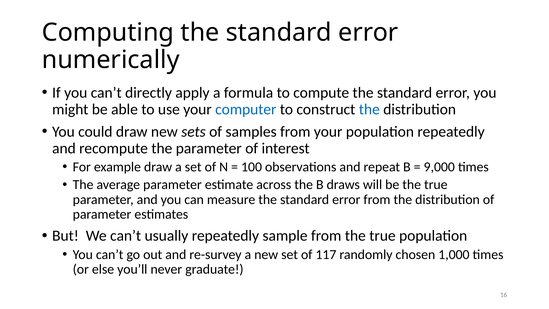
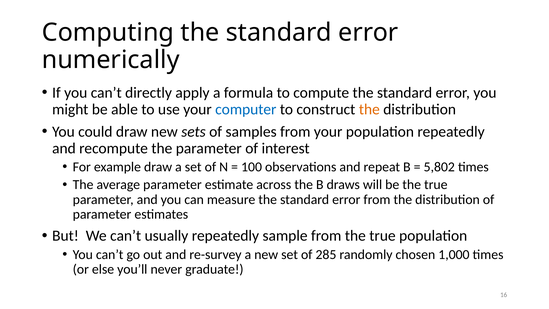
the at (369, 109) colour: blue -> orange
9,000: 9,000 -> 5,802
117: 117 -> 285
